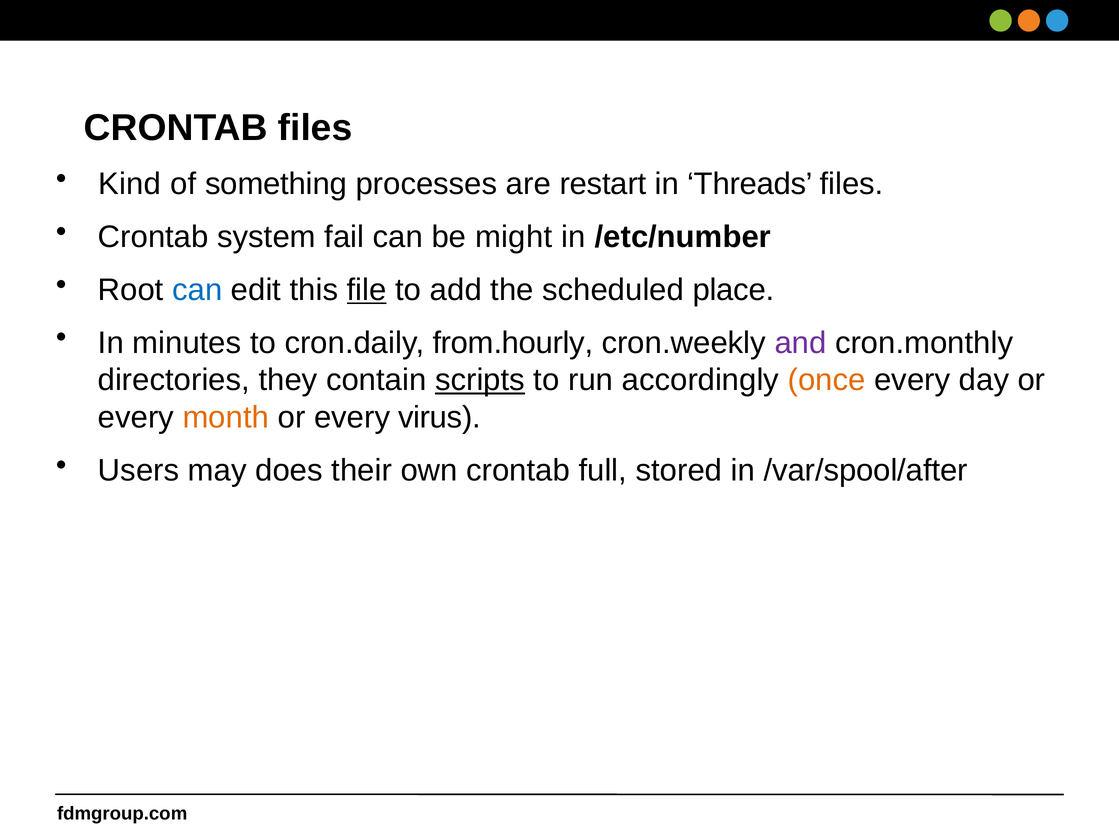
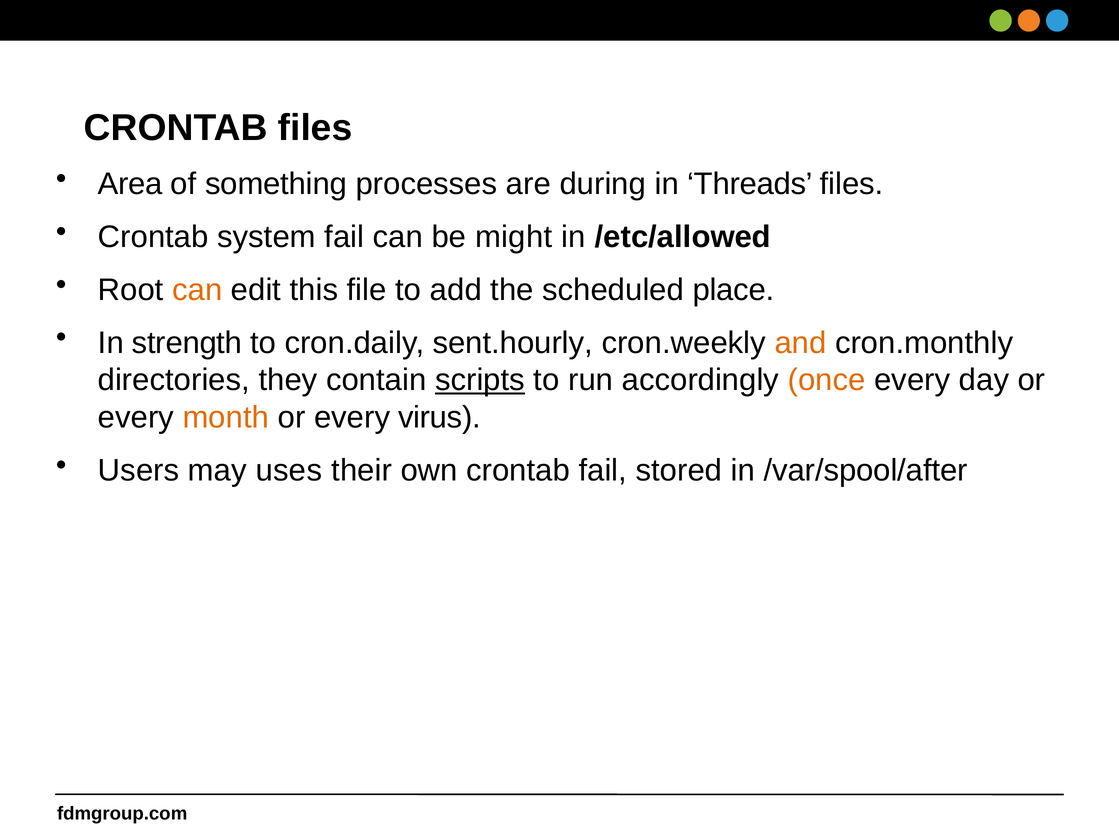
Kind: Kind -> Area
restart: restart -> during
/etc/number: /etc/number -> /etc/allowed
can at (197, 290) colour: blue -> orange
file underline: present -> none
minutes: minutes -> strength
from.hourly: from.hourly -> sent.hourly
and colour: purple -> orange
does: does -> uses
crontab full: full -> fail
